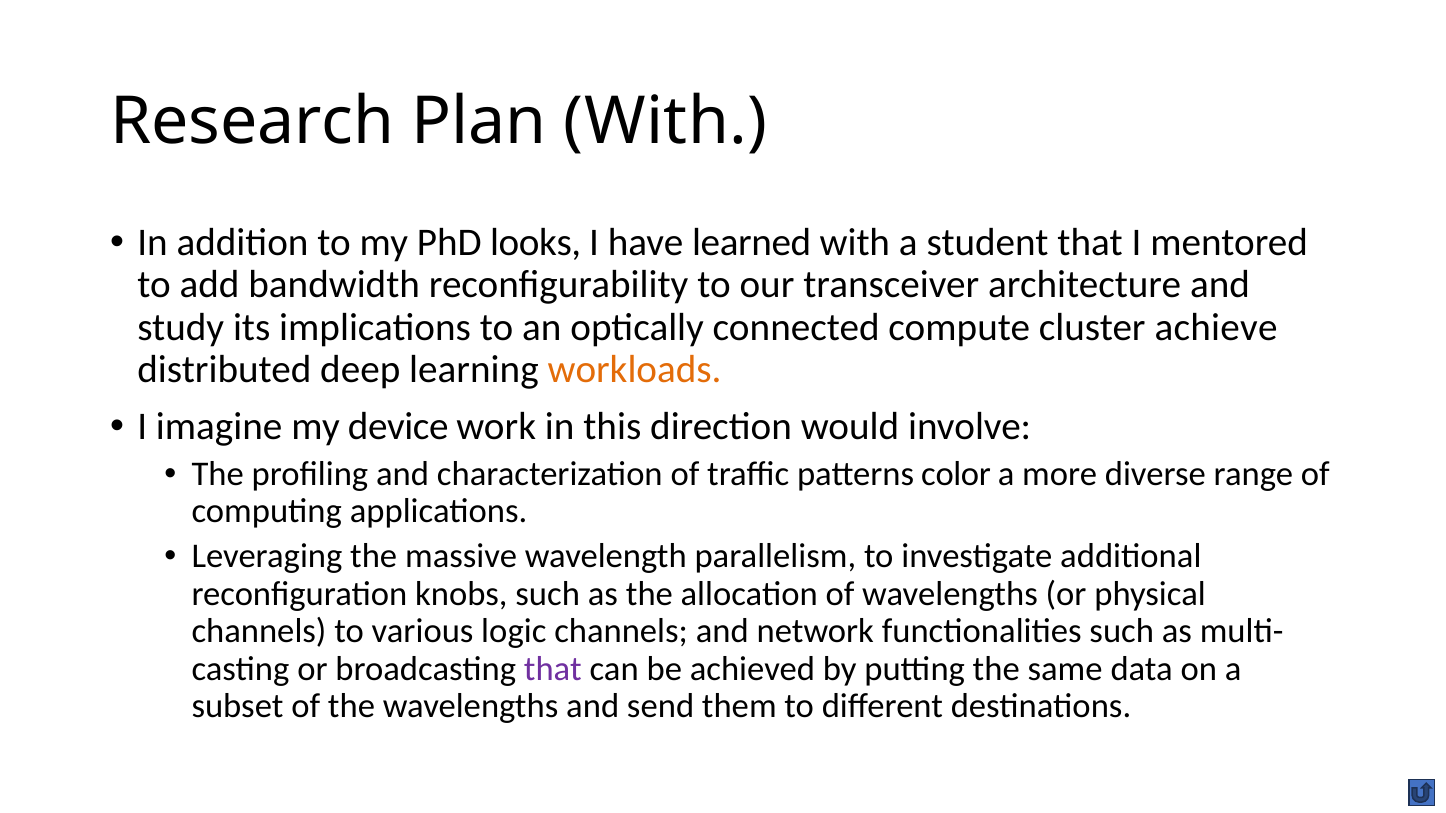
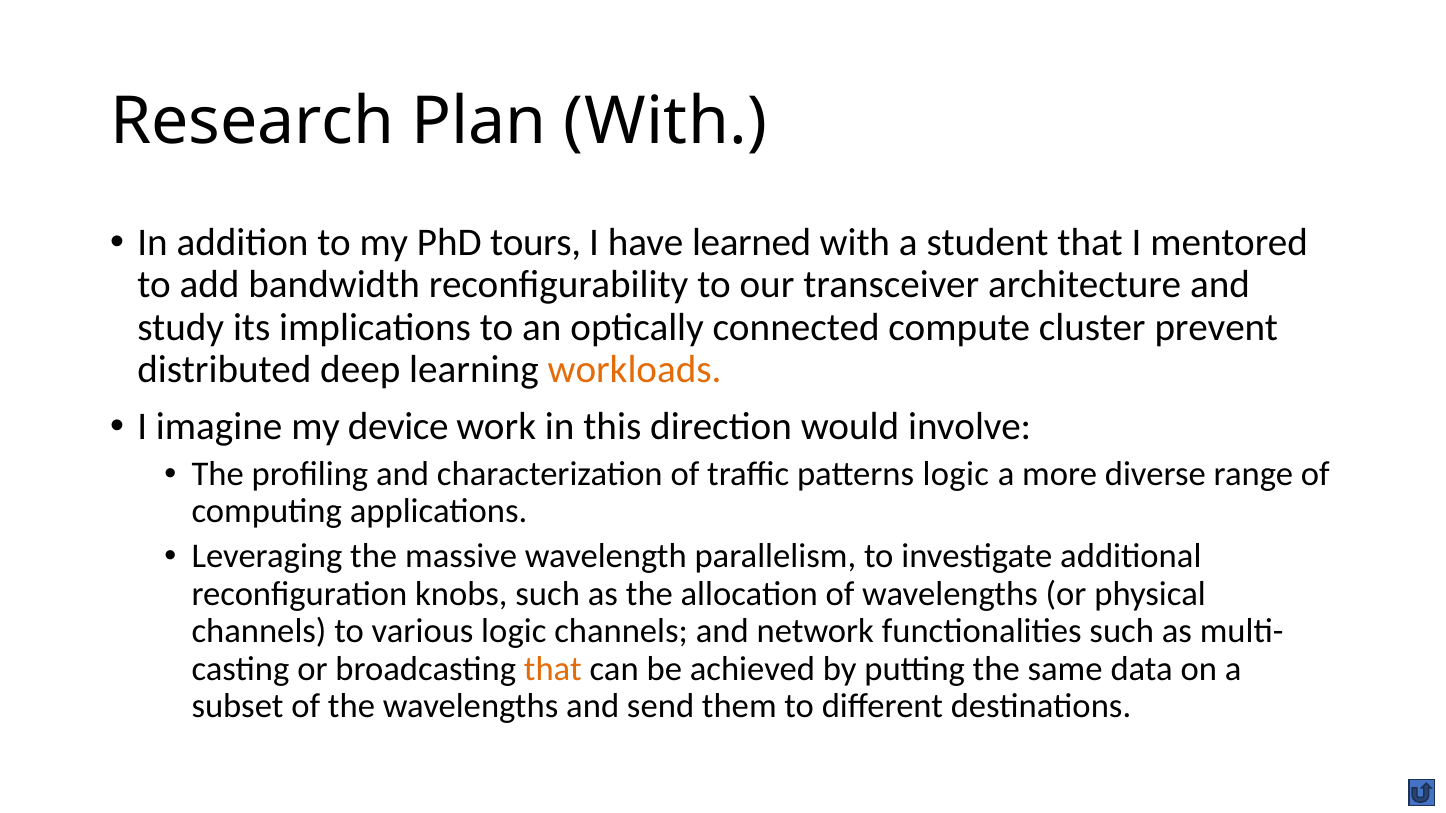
looks: looks -> tours
achieve: achieve -> prevent
patterns color: color -> logic
that at (553, 669) colour: purple -> orange
